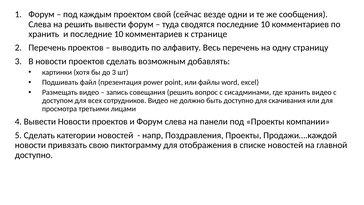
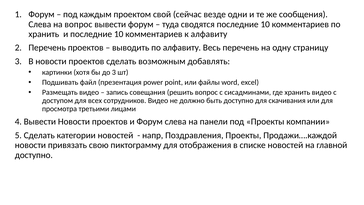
на решить: решить -> вопрос
к странице: странице -> алфавиту
